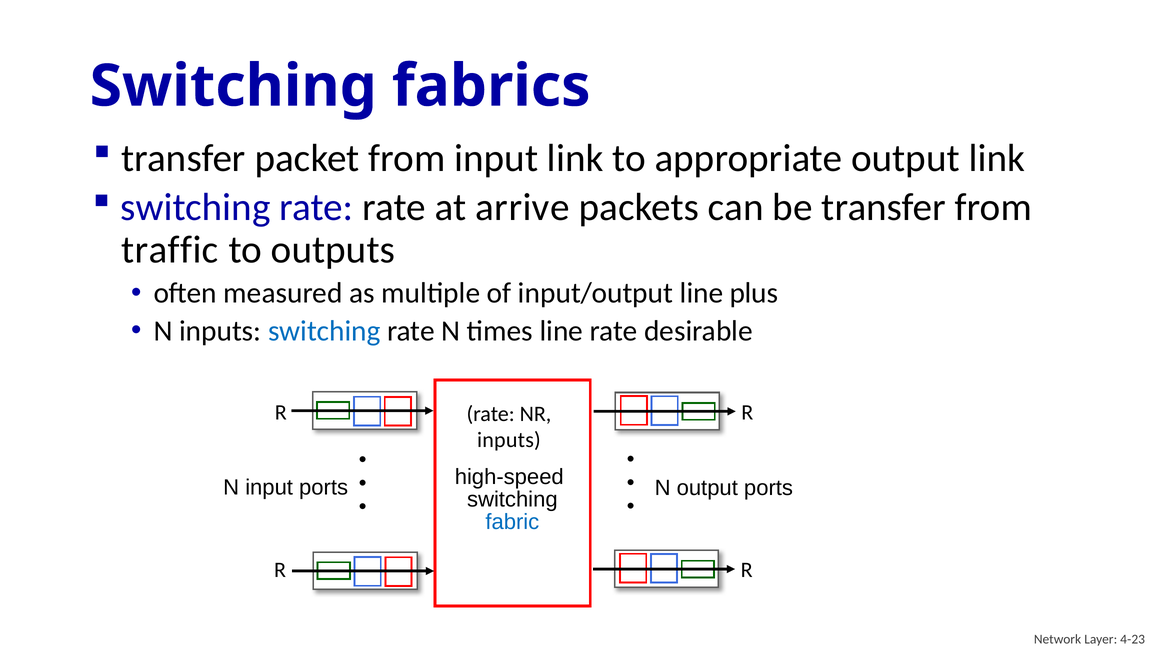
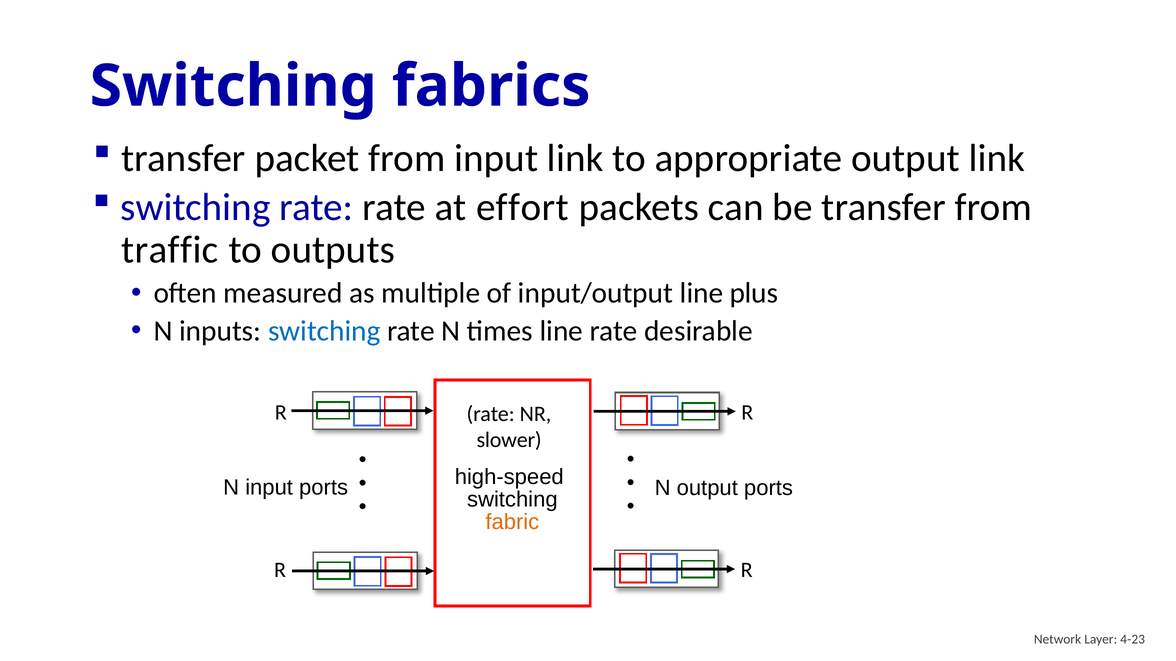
arrive: arrive -> effort
inputs at (509, 441): inputs -> slower
fabric colour: blue -> orange
